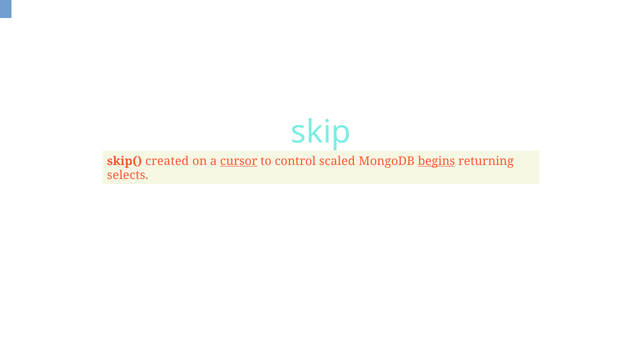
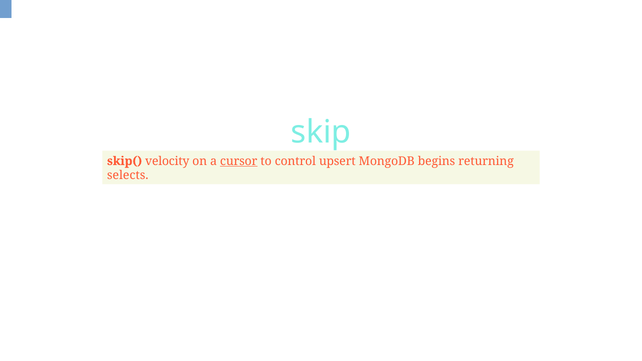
created: created -> velocity
scaled: scaled -> upsert
begins underline: present -> none
